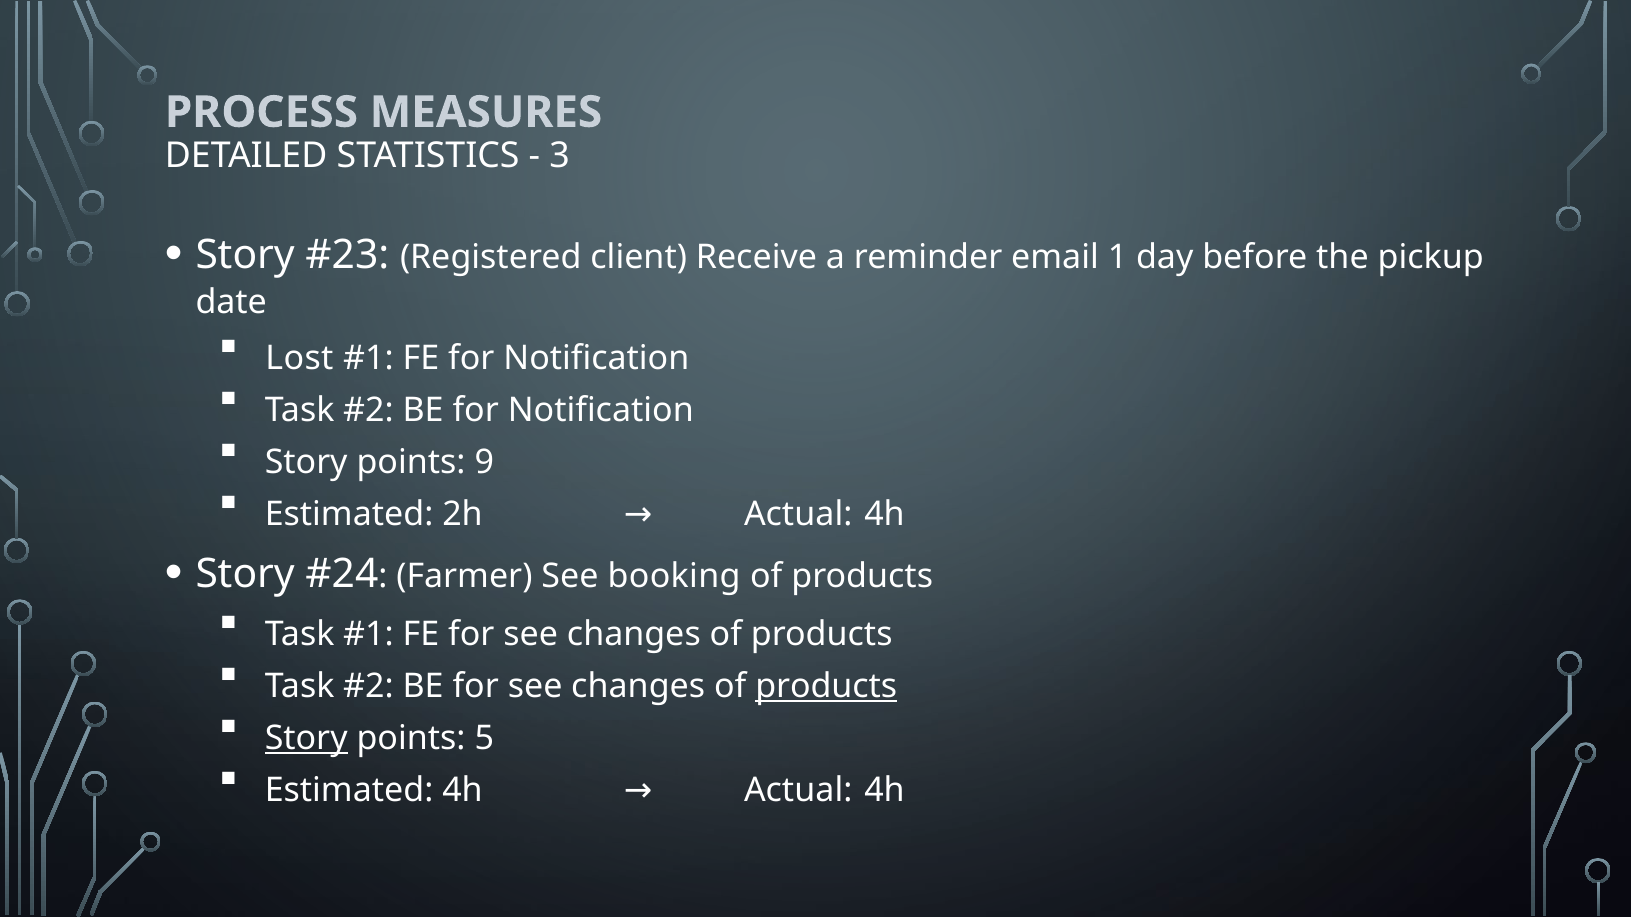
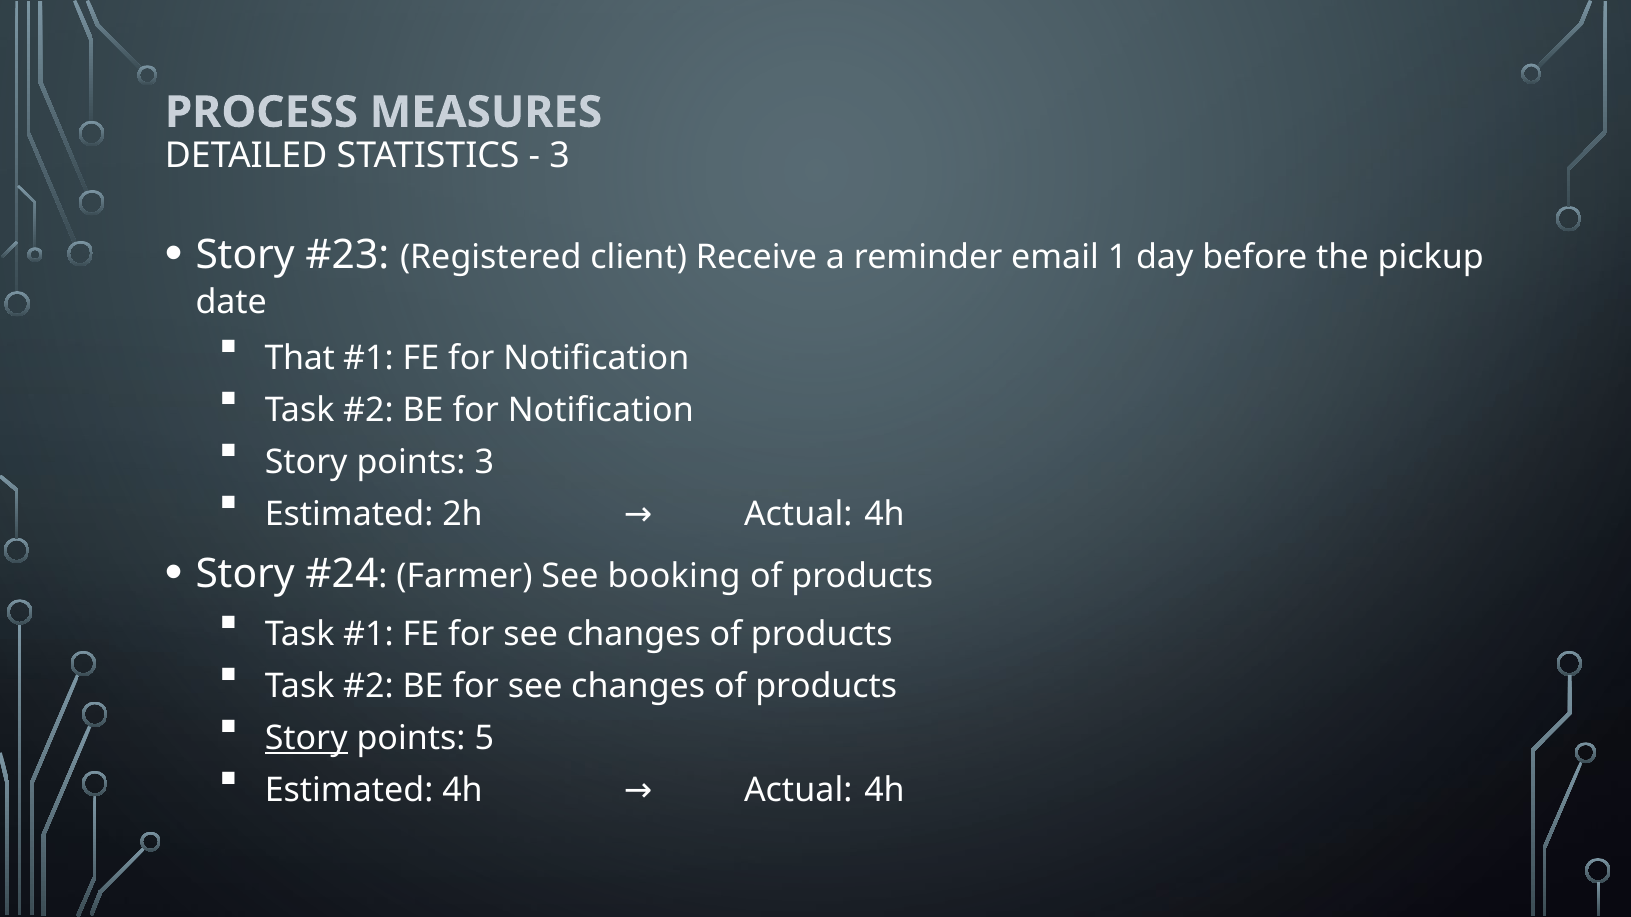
Lost: Lost -> That
points 9: 9 -> 3
products at (826, 686) underline: present -> none
